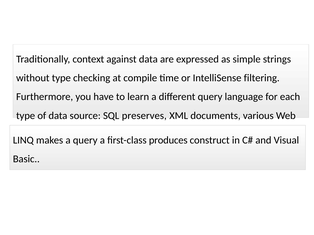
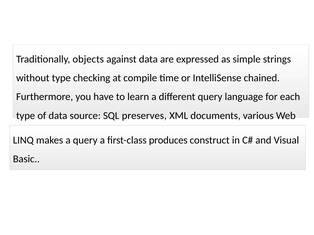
context: context -> objects
filtering: filtering -> chained
